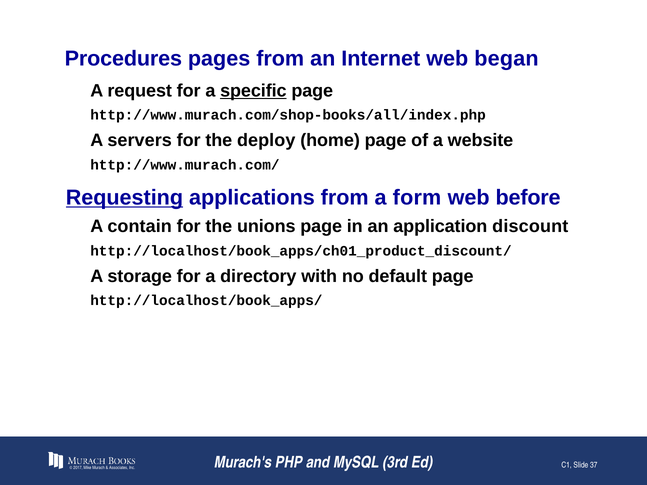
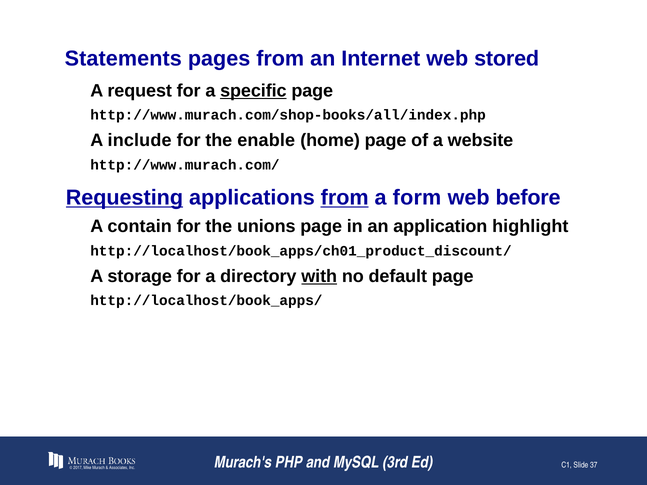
Procedures: Procedures -> Statements
began: began -> stored
servers: servers -> include
deploy: deploy -> enable
from at (345, 198) underline: none -> present
discount: discount -> highlight
with underline: none -> present
